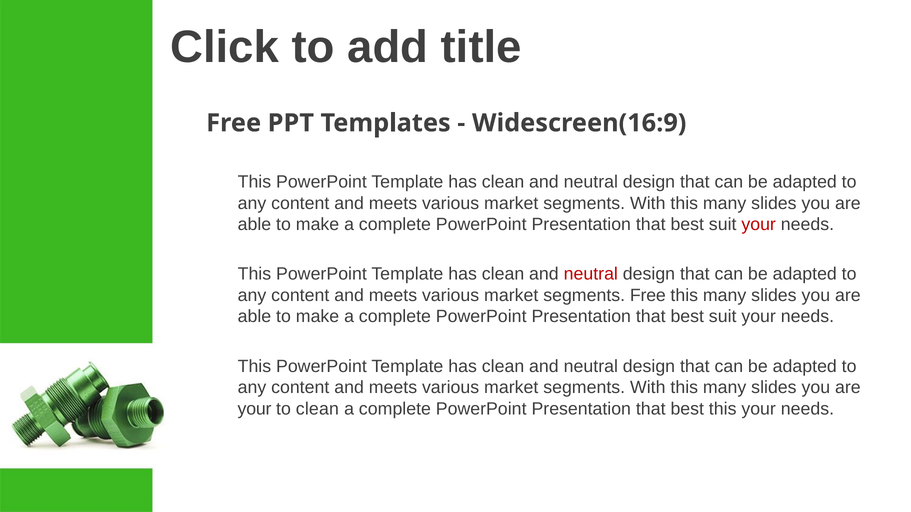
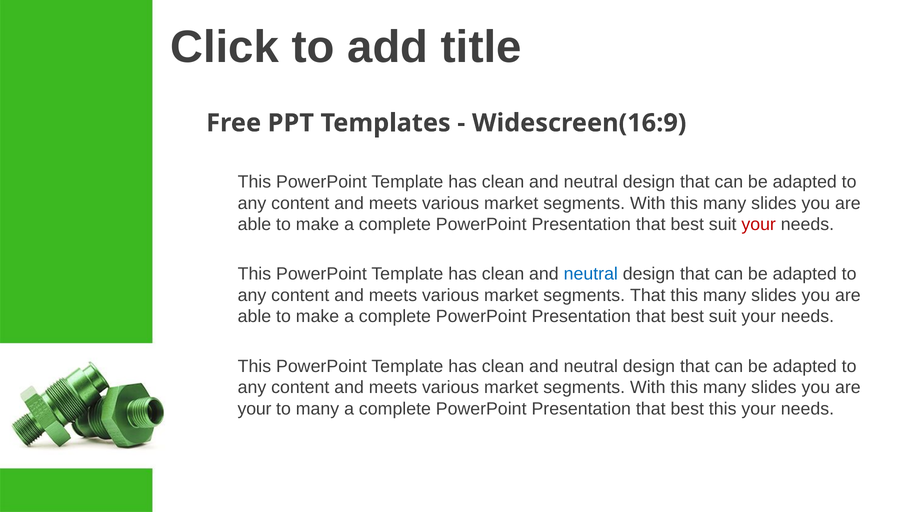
neutral at (591, 274) colour: red -> blue
segments Free: Free -> That
to clean: clean -> many
